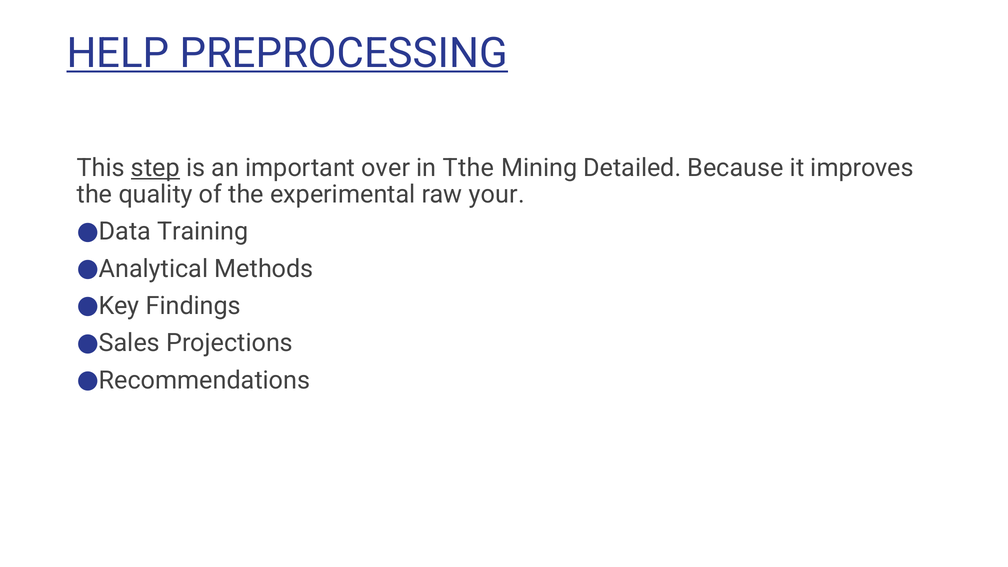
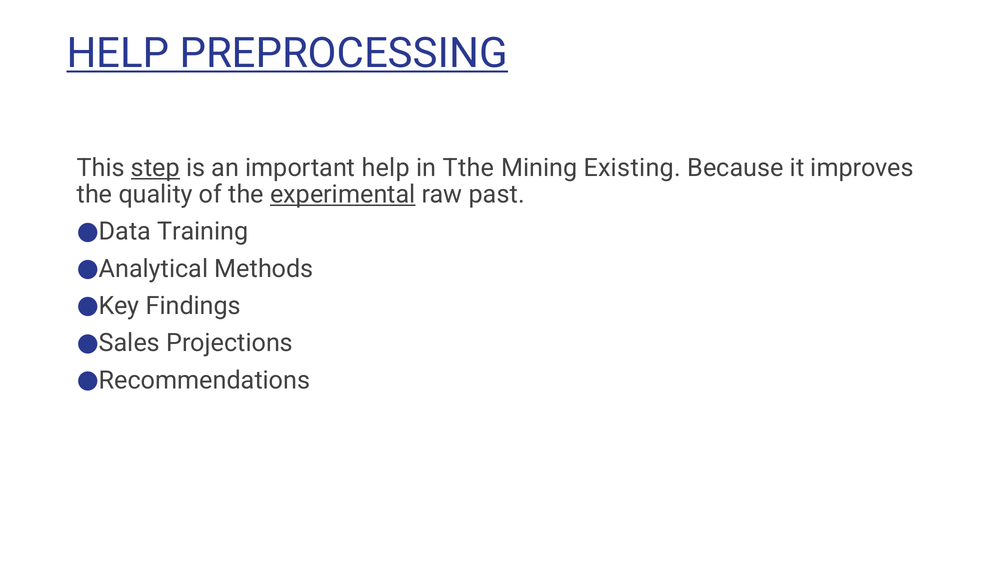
important over: over -> help
Detailed: Detailed -> Existing
experimental underline: none -> present
your: your -> past
